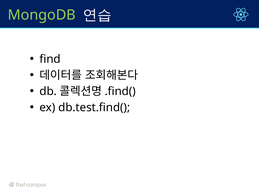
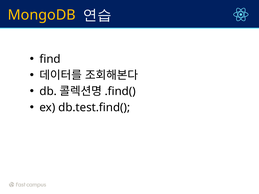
MongoDB colour: light green -> yellow
